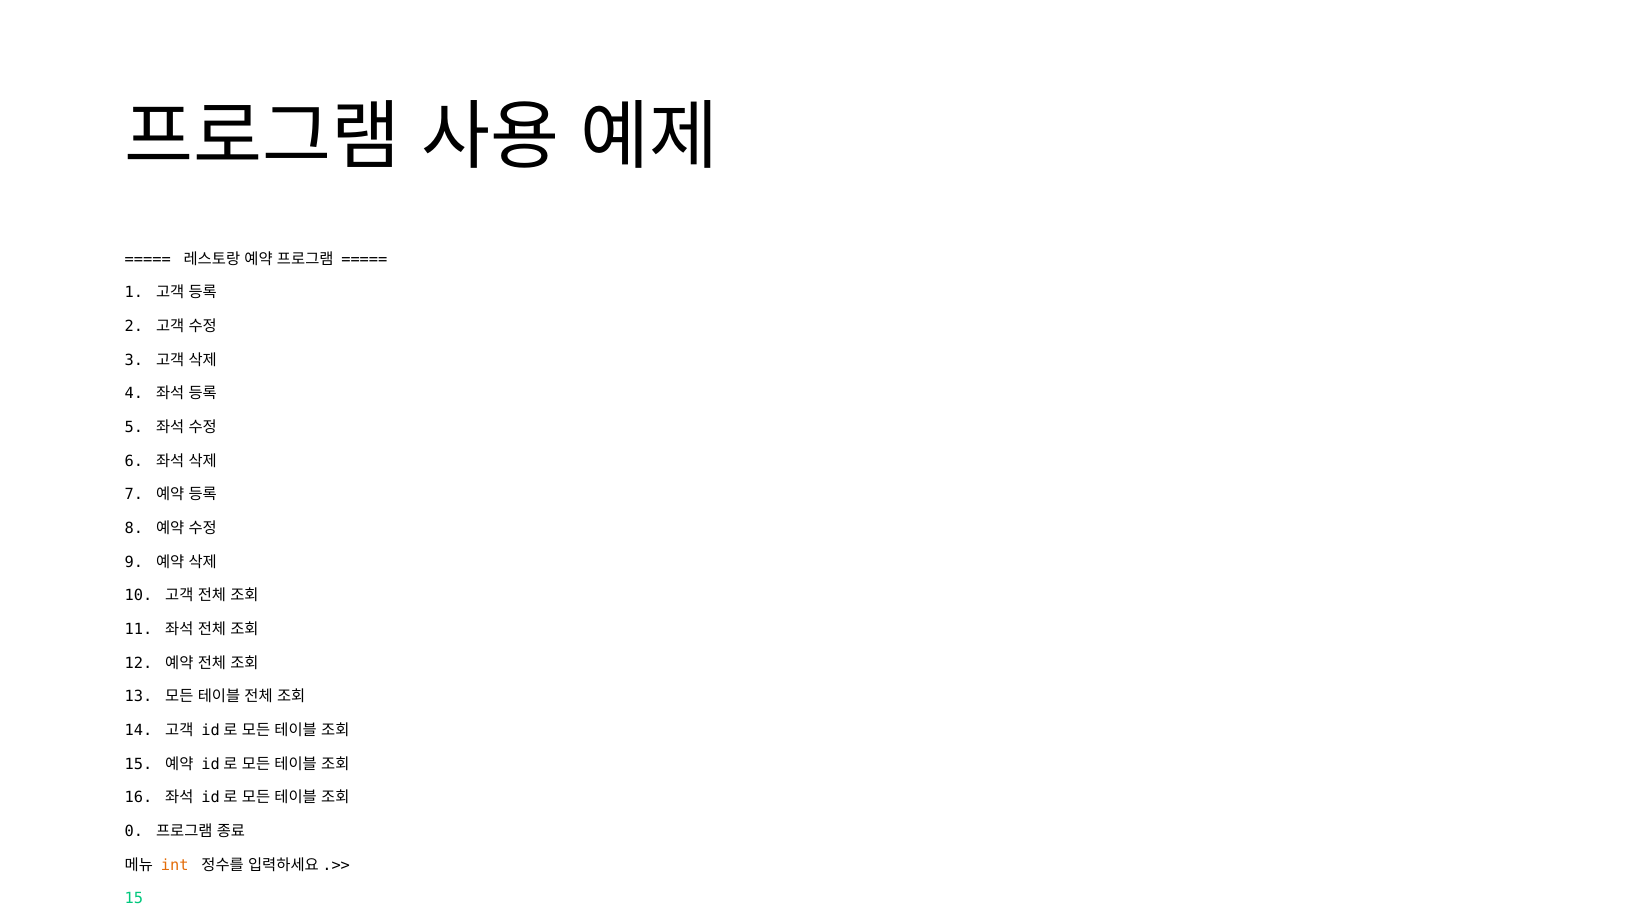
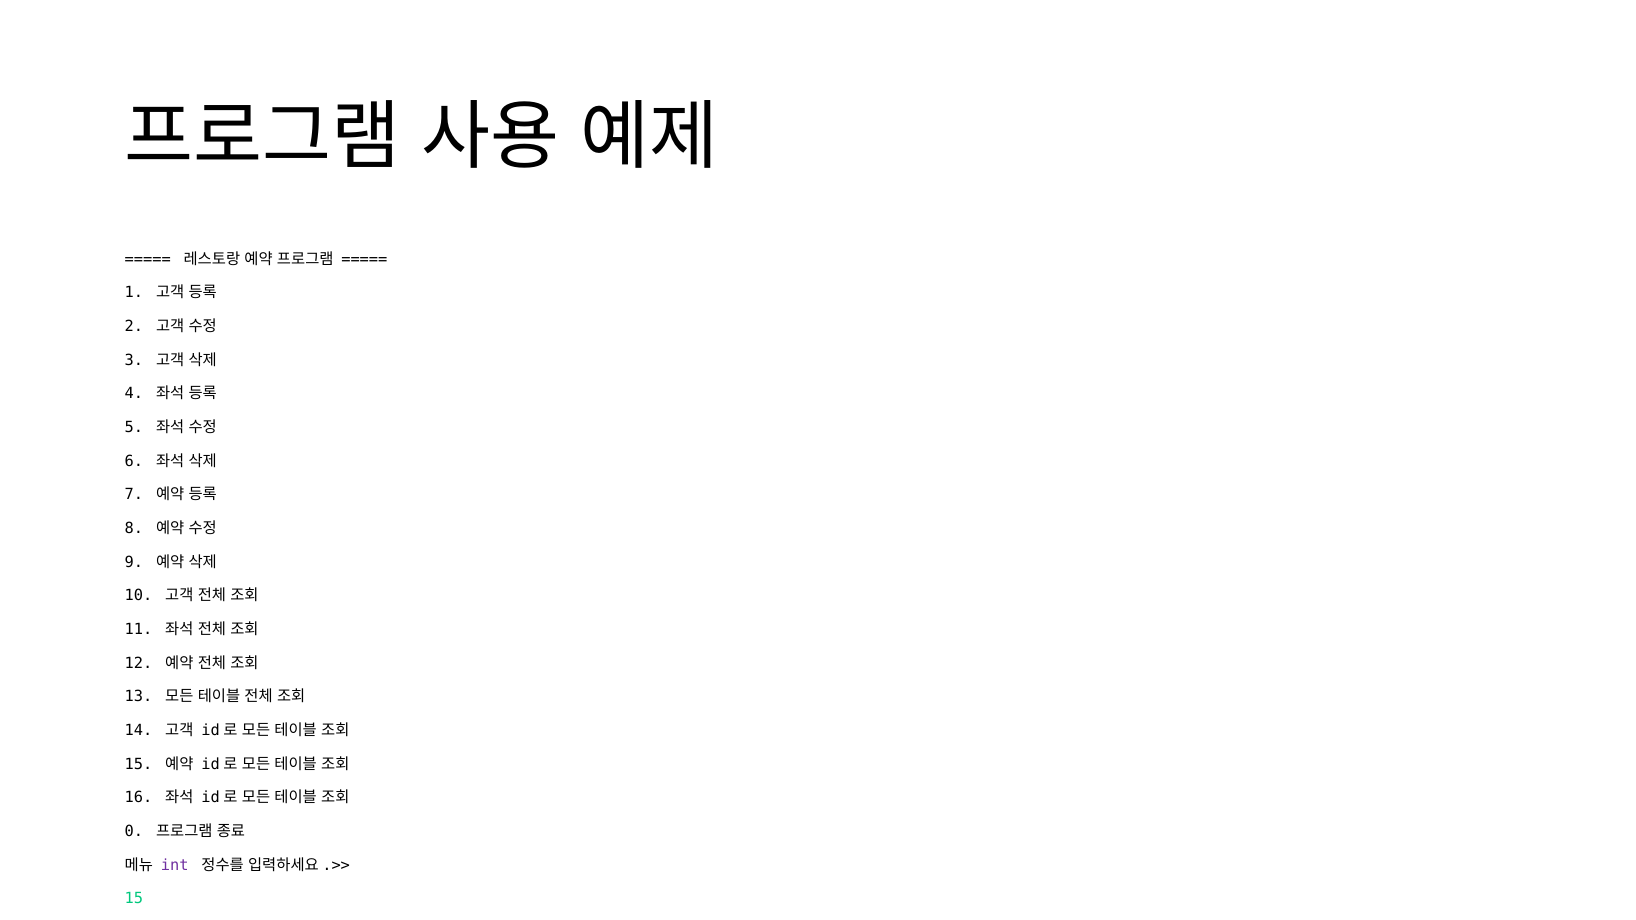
int colour: orange -> purple
